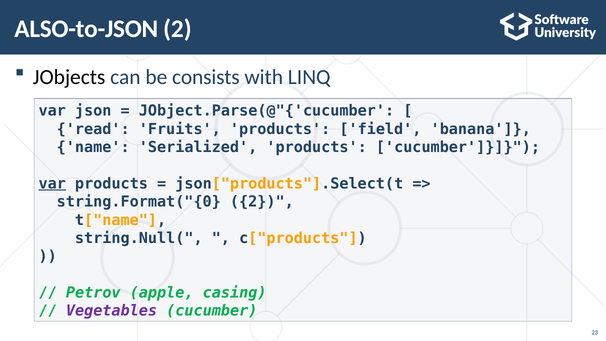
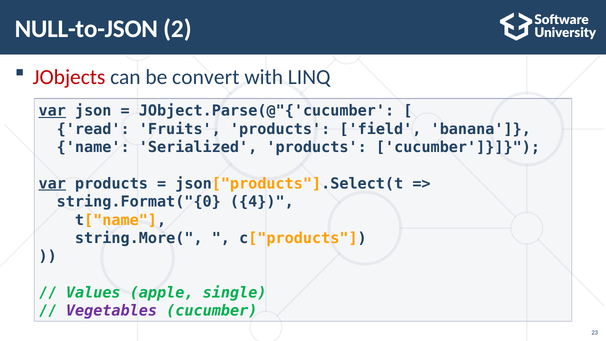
ALSO-to-JSON: ALSO-to-JSON -> NULL-to-JSON
JObjects colour: black -> red
consists: consists -> convert
var at (52, 111) underline: none -> present
string.Format("{0 2: 2 -> 4
string.Null(: string.Null( -> string.More(
Petrov: Petrov -> Values
casing: casing -> single
